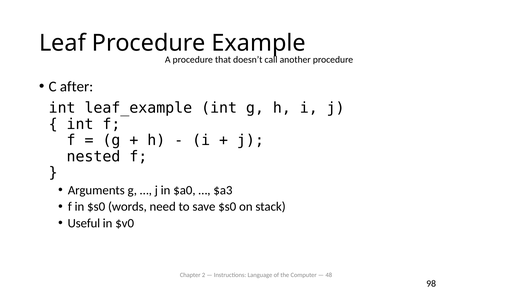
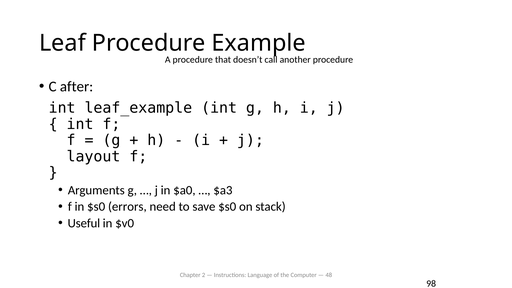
nested: nested -> layout
words: words -> errors
